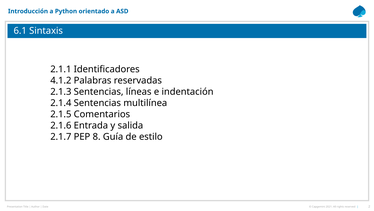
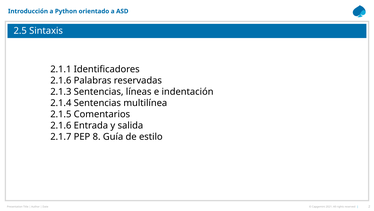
6.1: 6.1 -> 2.5
4.1.2 at (61, 80): 4.1.2 -> 2.1.6
